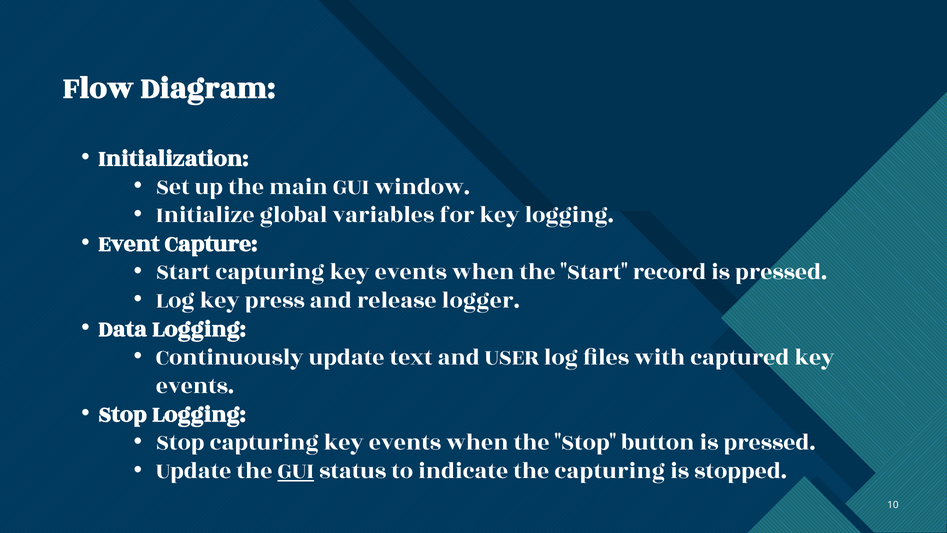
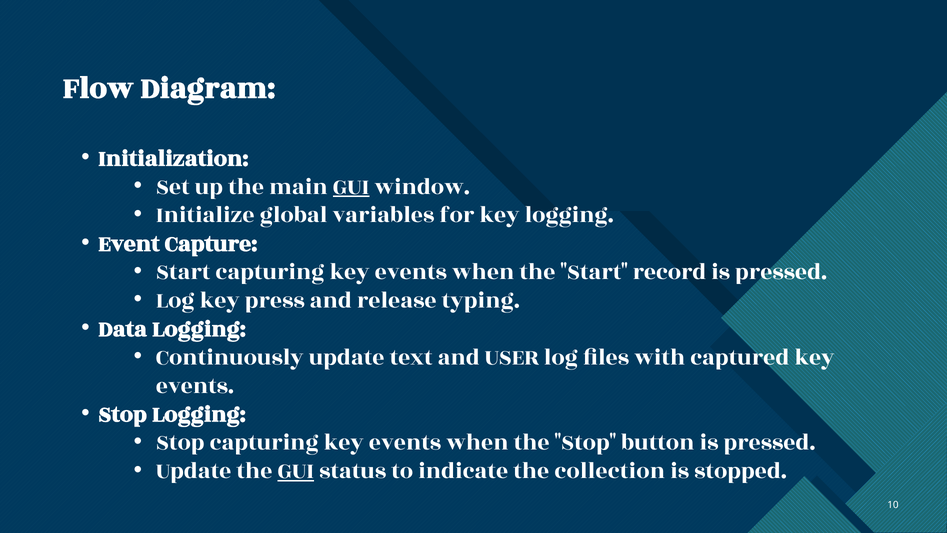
GUI at (351, 186) underline: none -> present
logger: logger -> typing
the capturing: capturing -> collection
